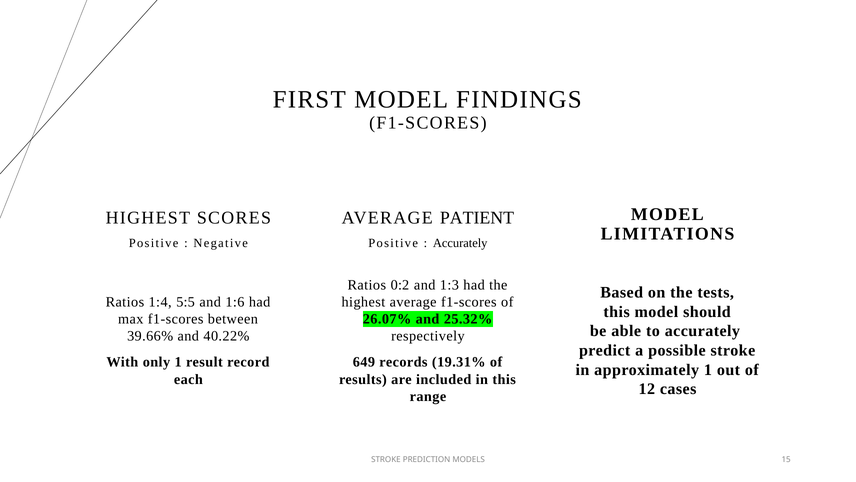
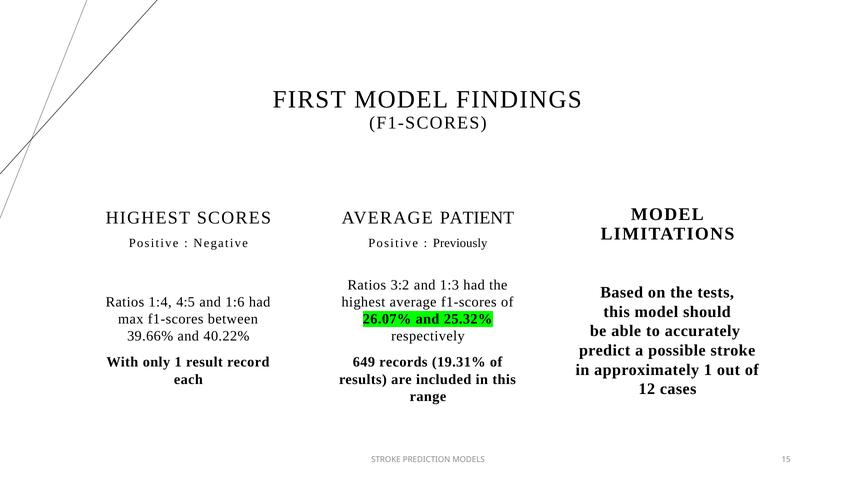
Accurately at (460, 243): Accurately -> Previously
0:2: 0:2 -> 3:2
5:5: 5:5 -> 4:5
